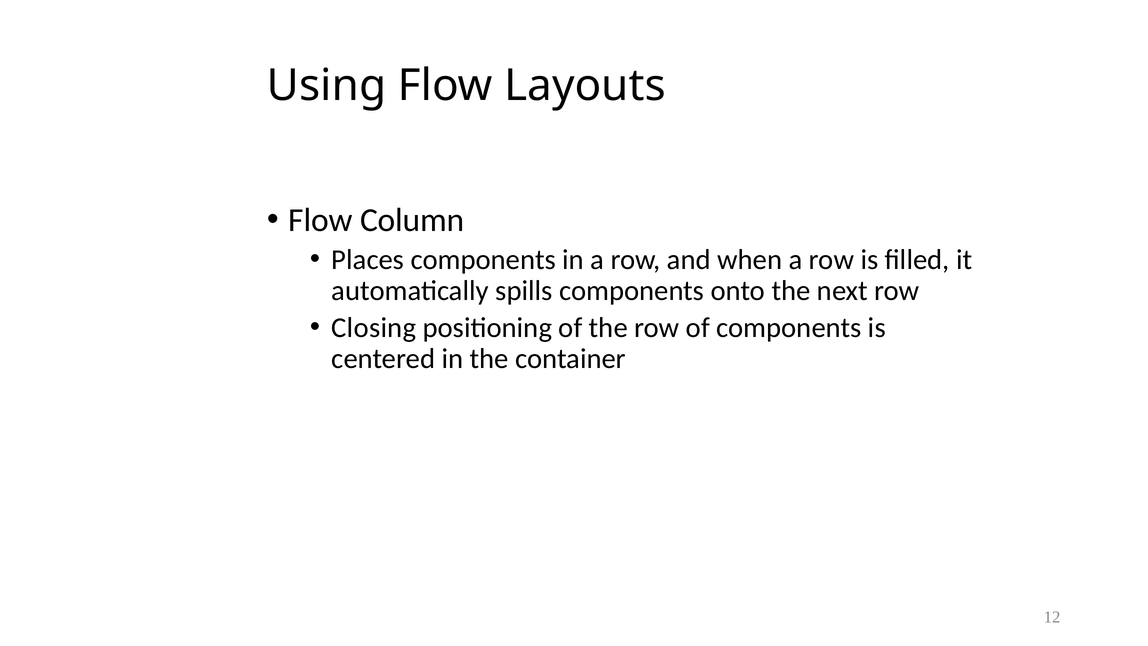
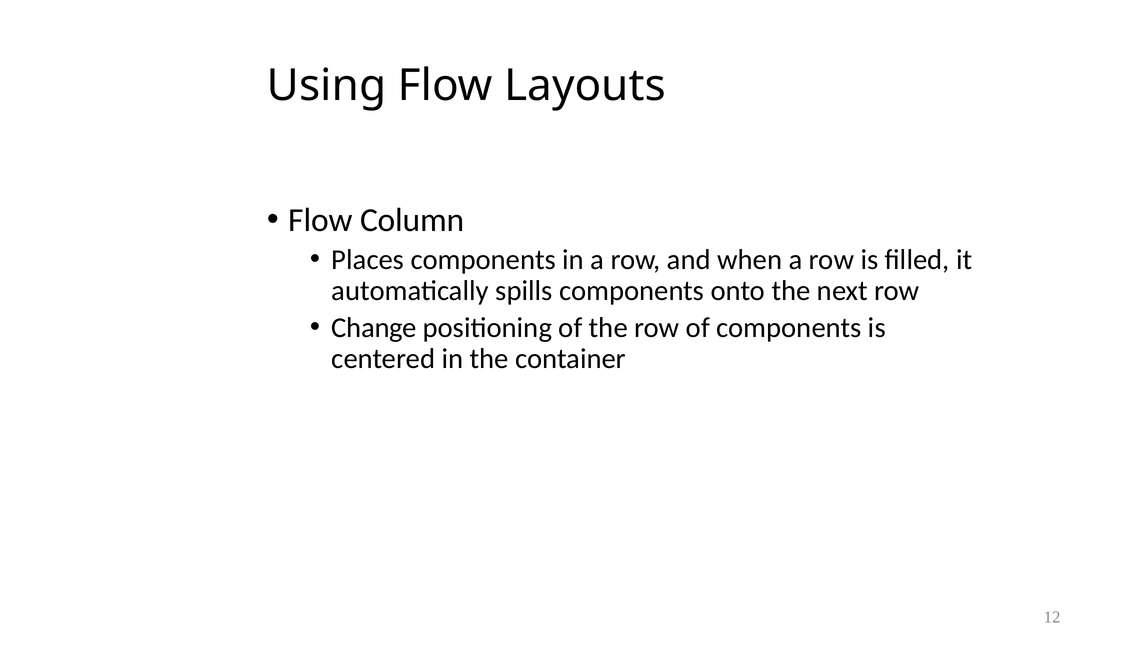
Closing: Closing -> Change
